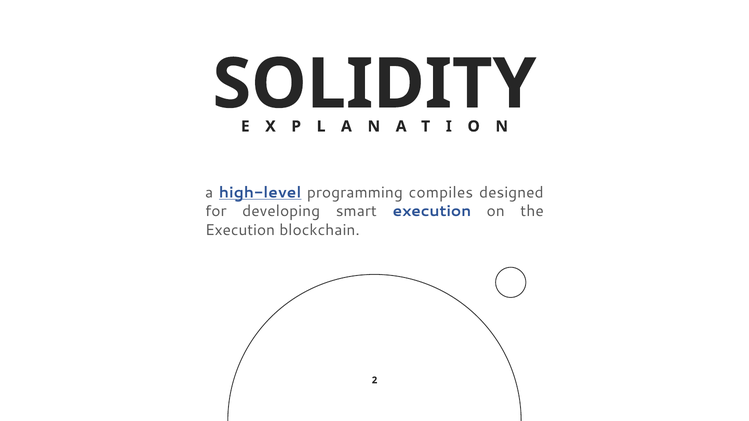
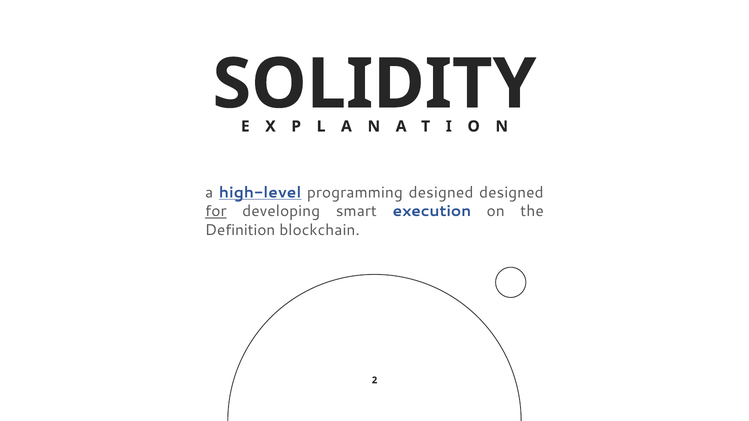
programming compiles: compiles -> designed
for underline: none -> present
Execution at (240, 230): Execution -> Definition
